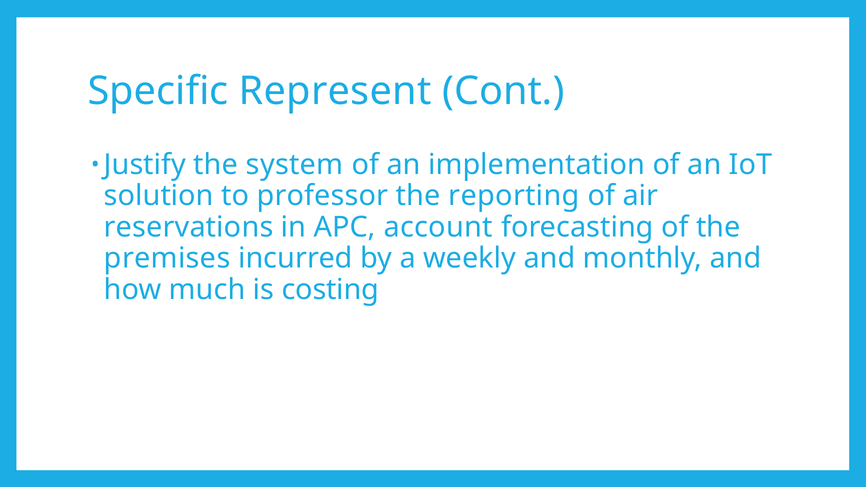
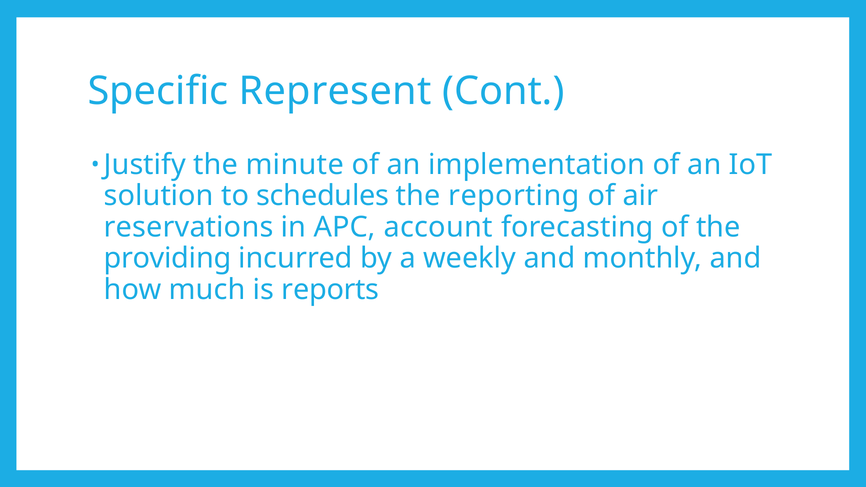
system: system -> minute
professor: professor -> schedules
premises: premises -> providing
costing: costing -> reports
